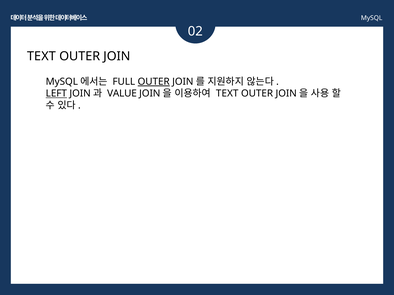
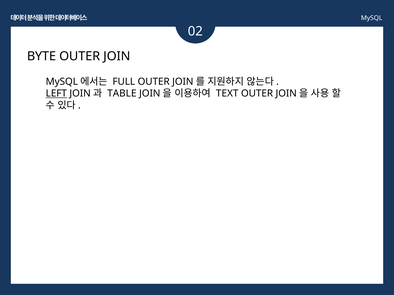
TEXT at (41, 56): TEXT -> BYTE
OUTER at (154, 82) underline: present -> none
VALUE: VALUE -> TABLE
